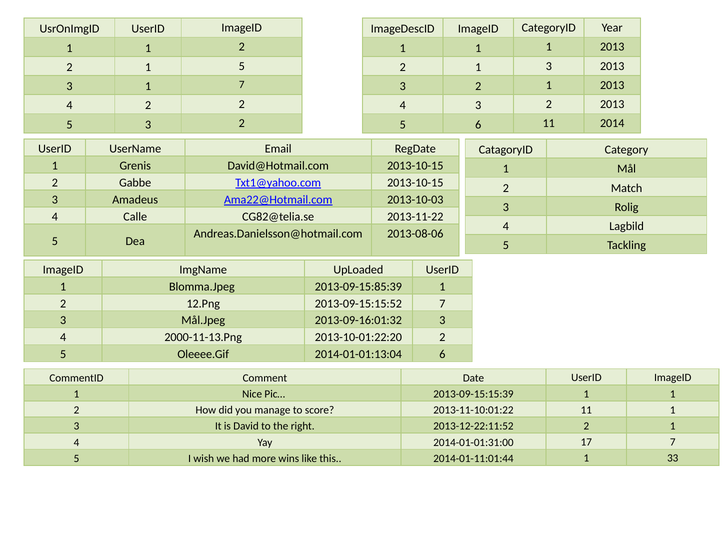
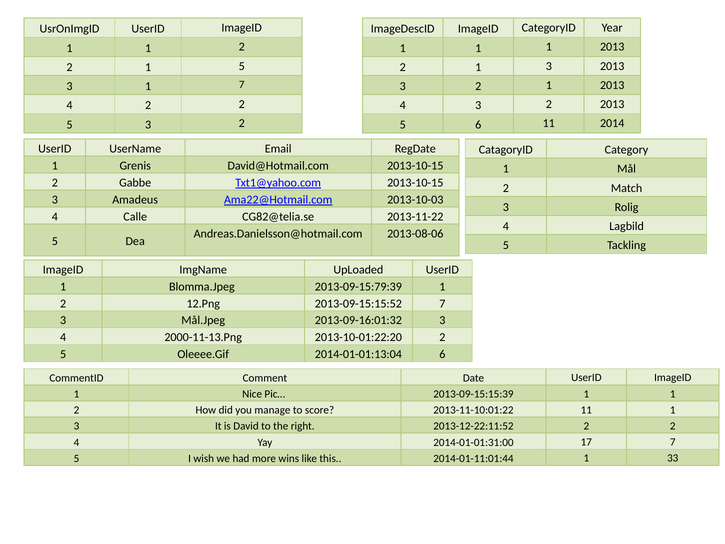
2013-09-15:85:39: 2013-09-15:85:39 -> 2013-09-15:79:39
2013-12-22:11:52 2 1: 1 -> 2
